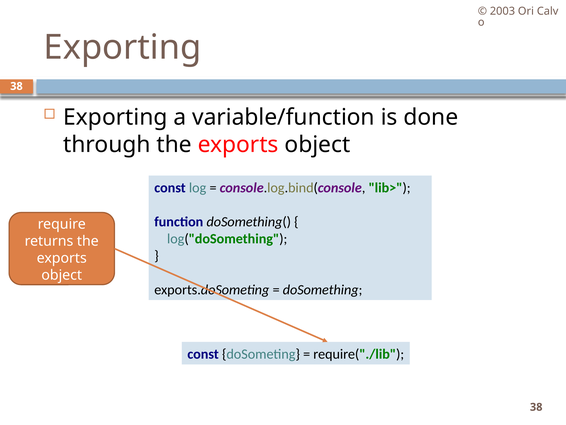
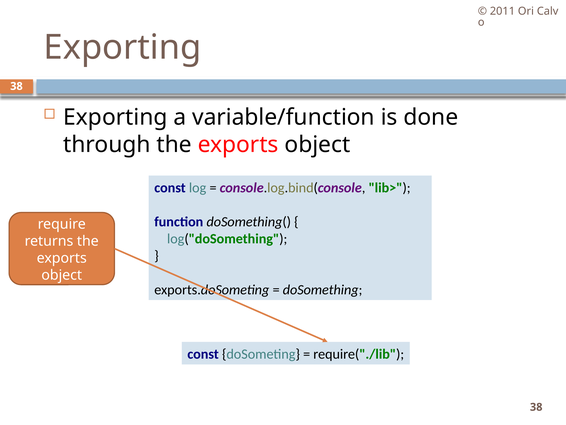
2003: 2003 -> 2011
